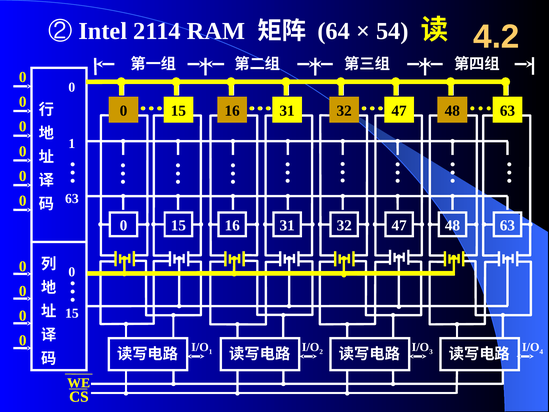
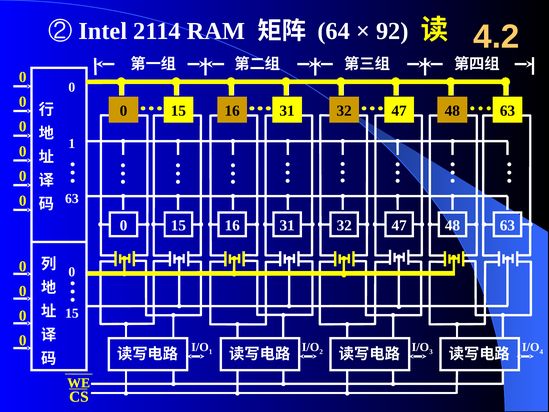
54: 54 -> 92
